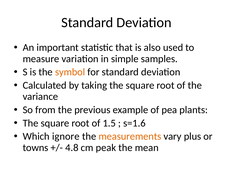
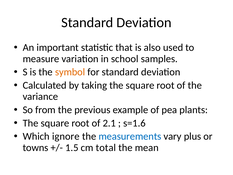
simple: simple -> school
1.5: 1.5 -> 2.1
measurements colour: orange -> blue
4.8: 4.8 -> 1.5
peak: peak -> total
